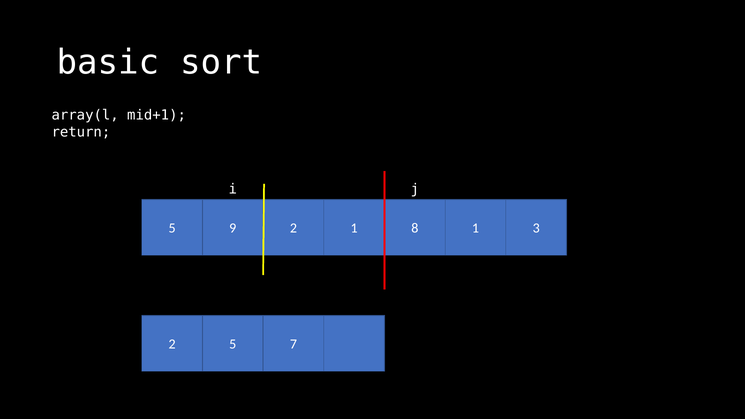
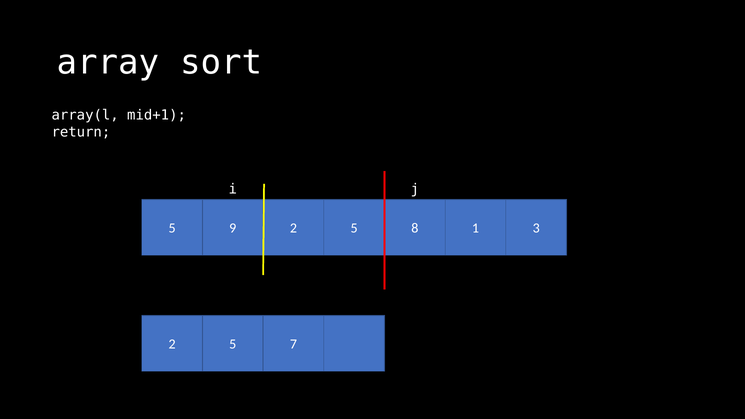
basic: basic -> array
9 2 1: 1 -> 5
